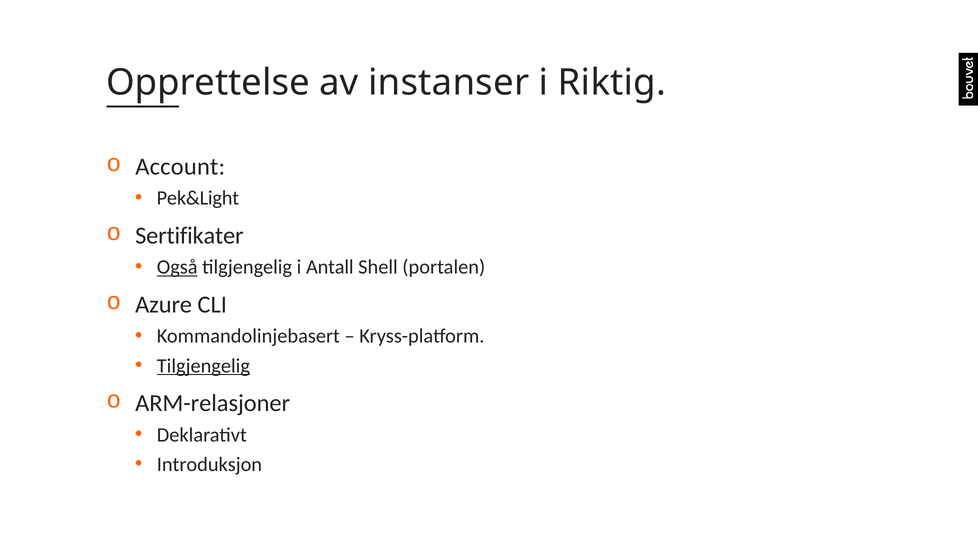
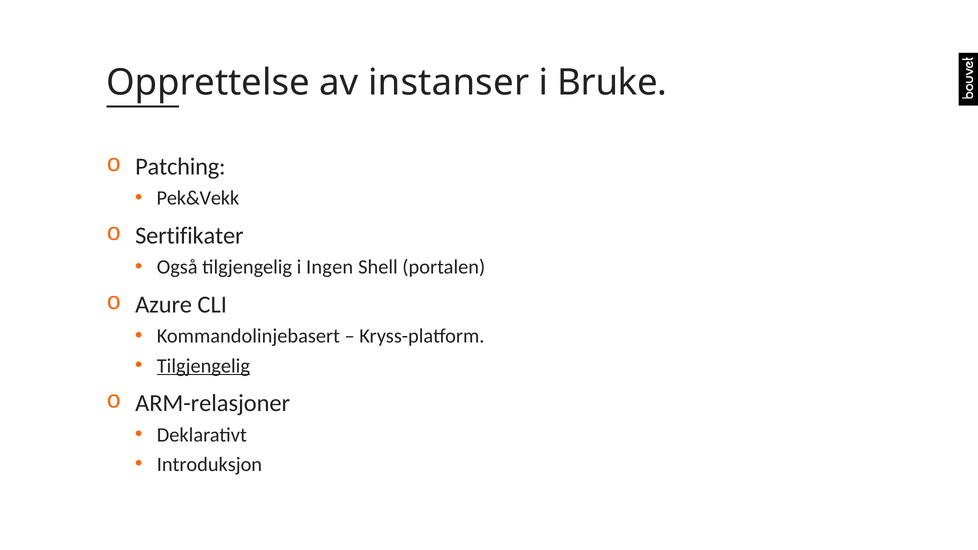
Riktig: Riktig -> Bruke
Account: Account -> Patching
Pek&Light: Pek&Light -> Pek&Vekk
Også underline: present -> none
Antall: Antall -> Ingen
